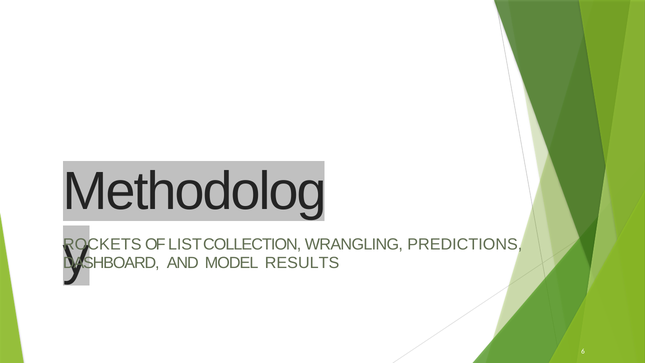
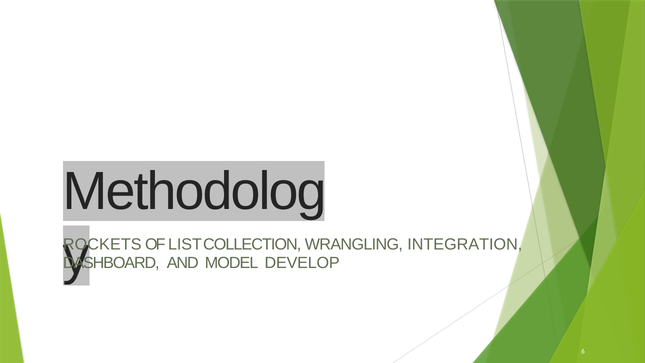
PREDICTIONS: PREDICTIONS -> INTEGRATION
RESULTS: RESULTS -> DEVELOP
